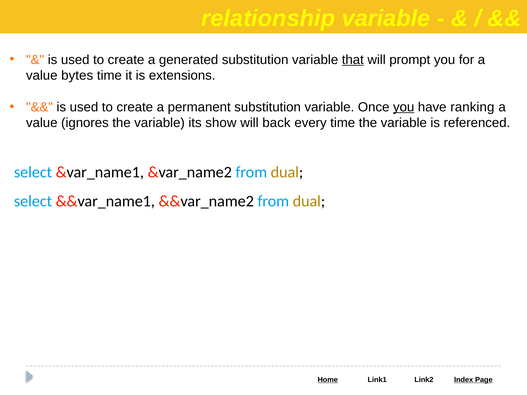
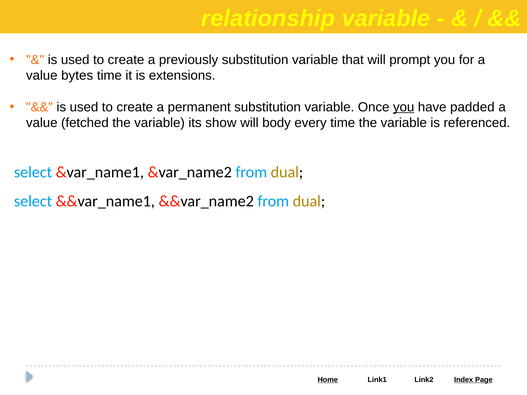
generated: generated -> previously
that underline: present -> none
ranking: ranking -> padded
ignores: ignores -> fetched
back: back -> body
